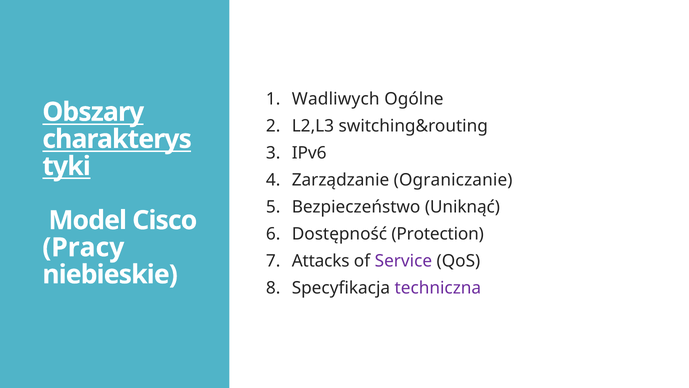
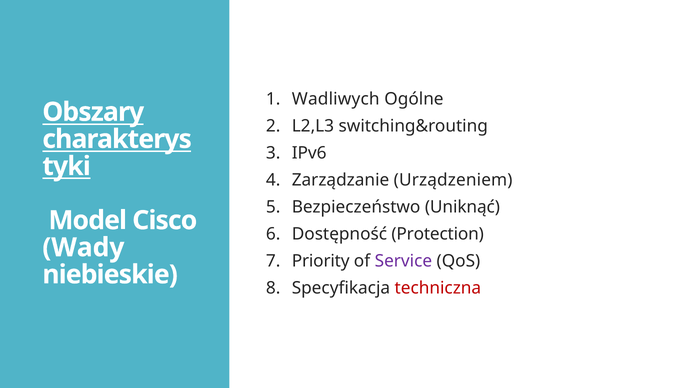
Ograniczanie: Ograniczanie -> Urządzeniem
Pracy: Pracy -> Wady
Attacks: Attacks -> Priority
techniczna colour: purple -> red
